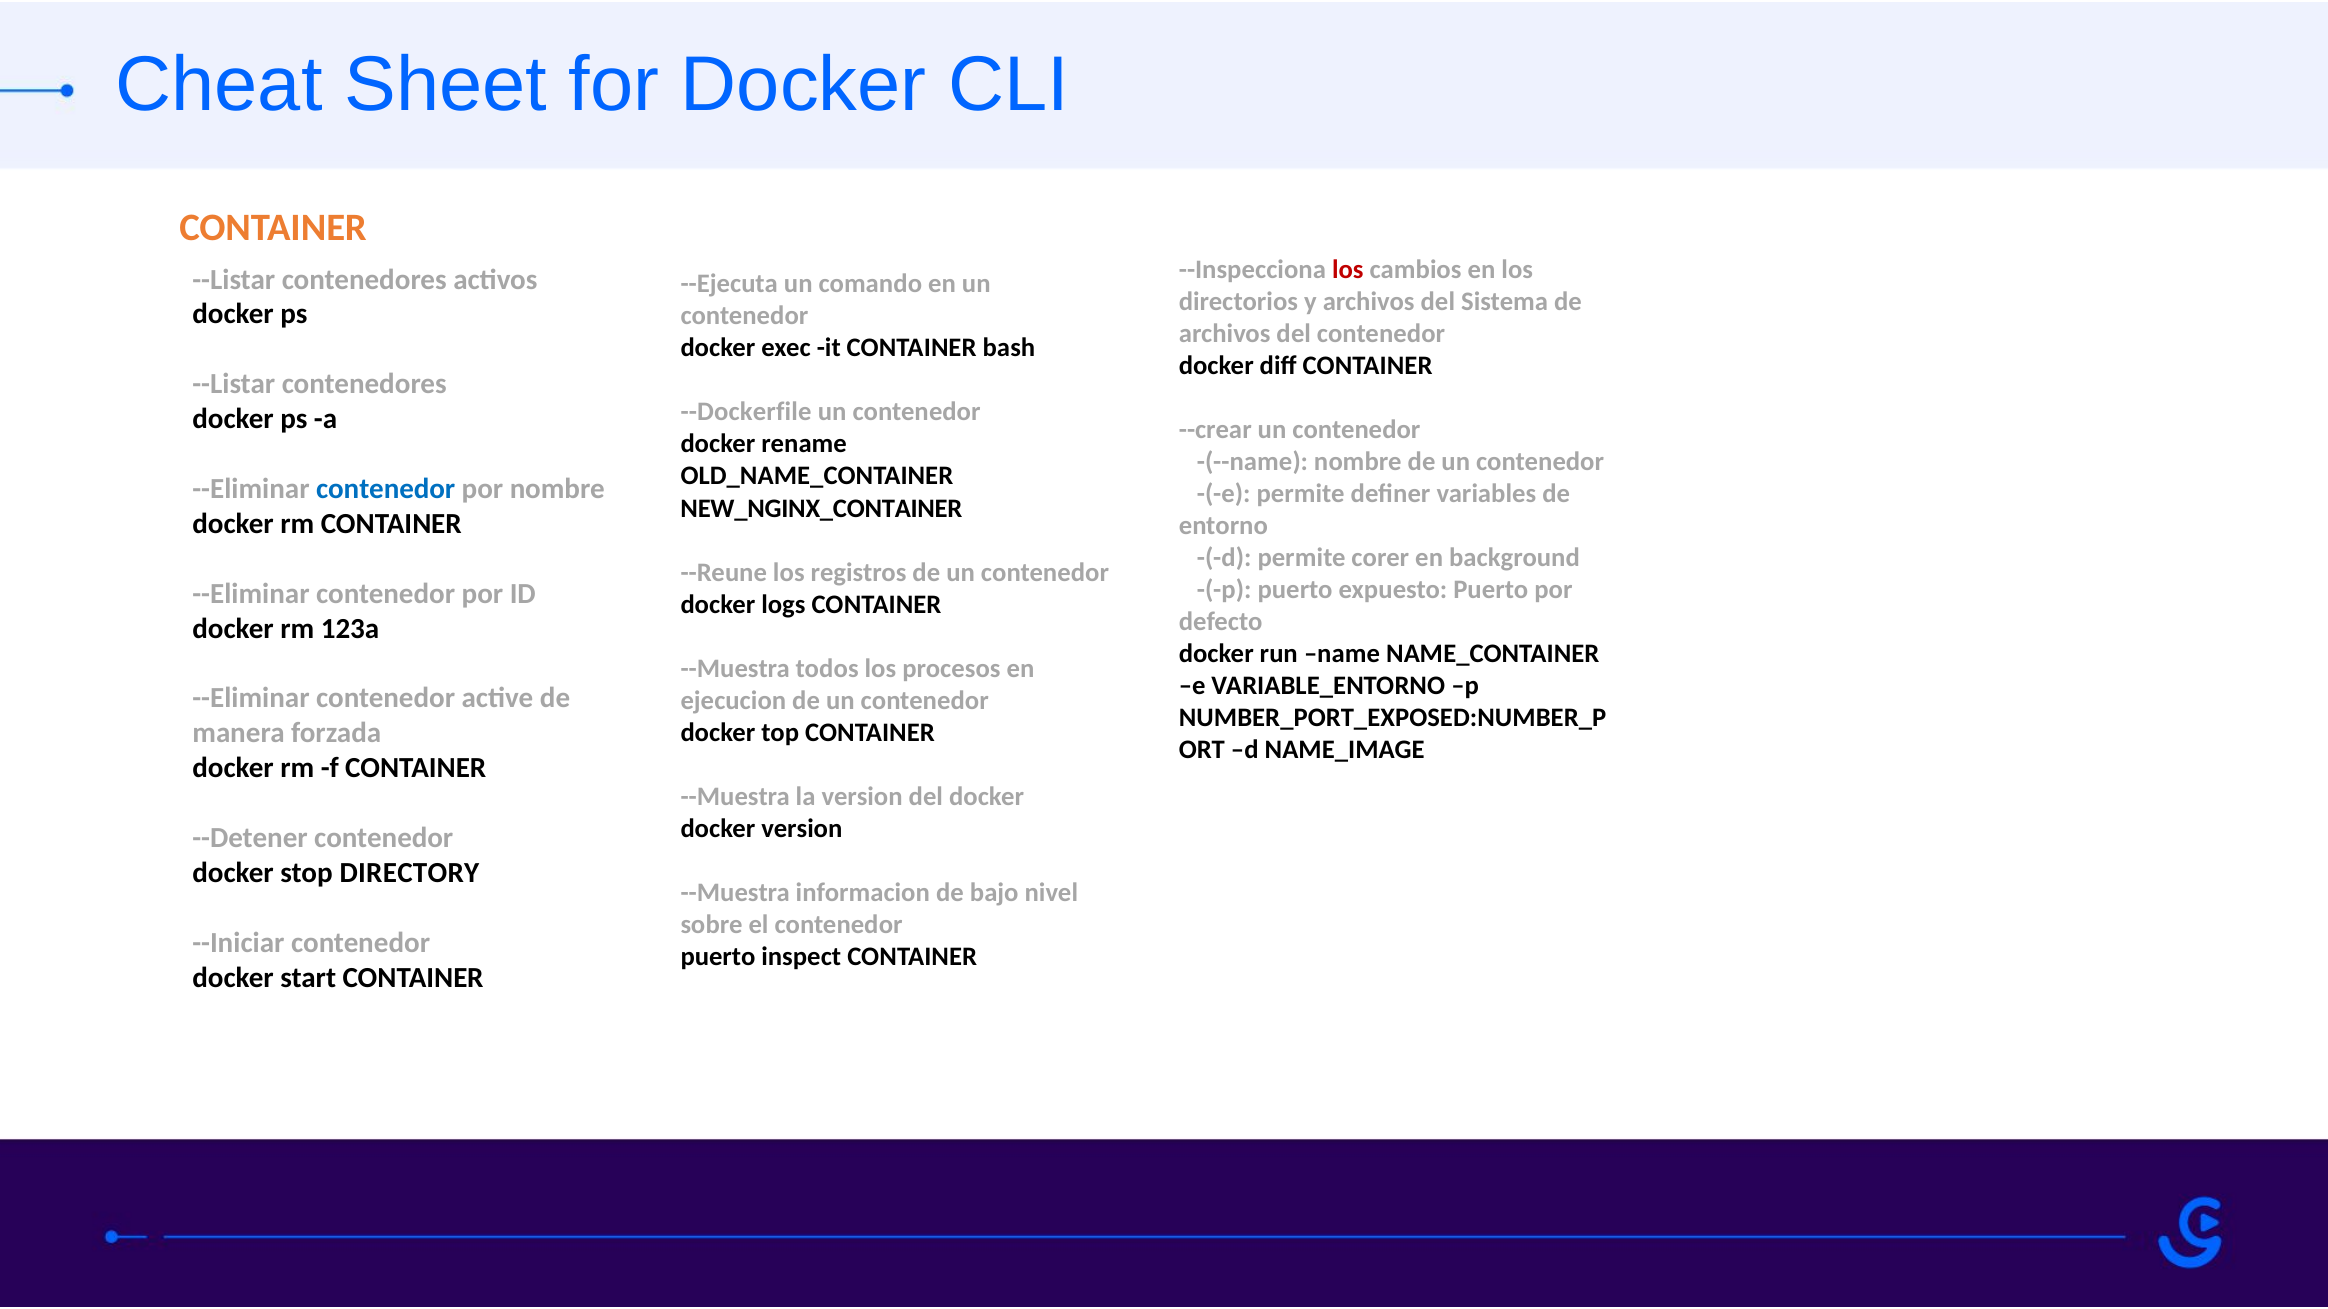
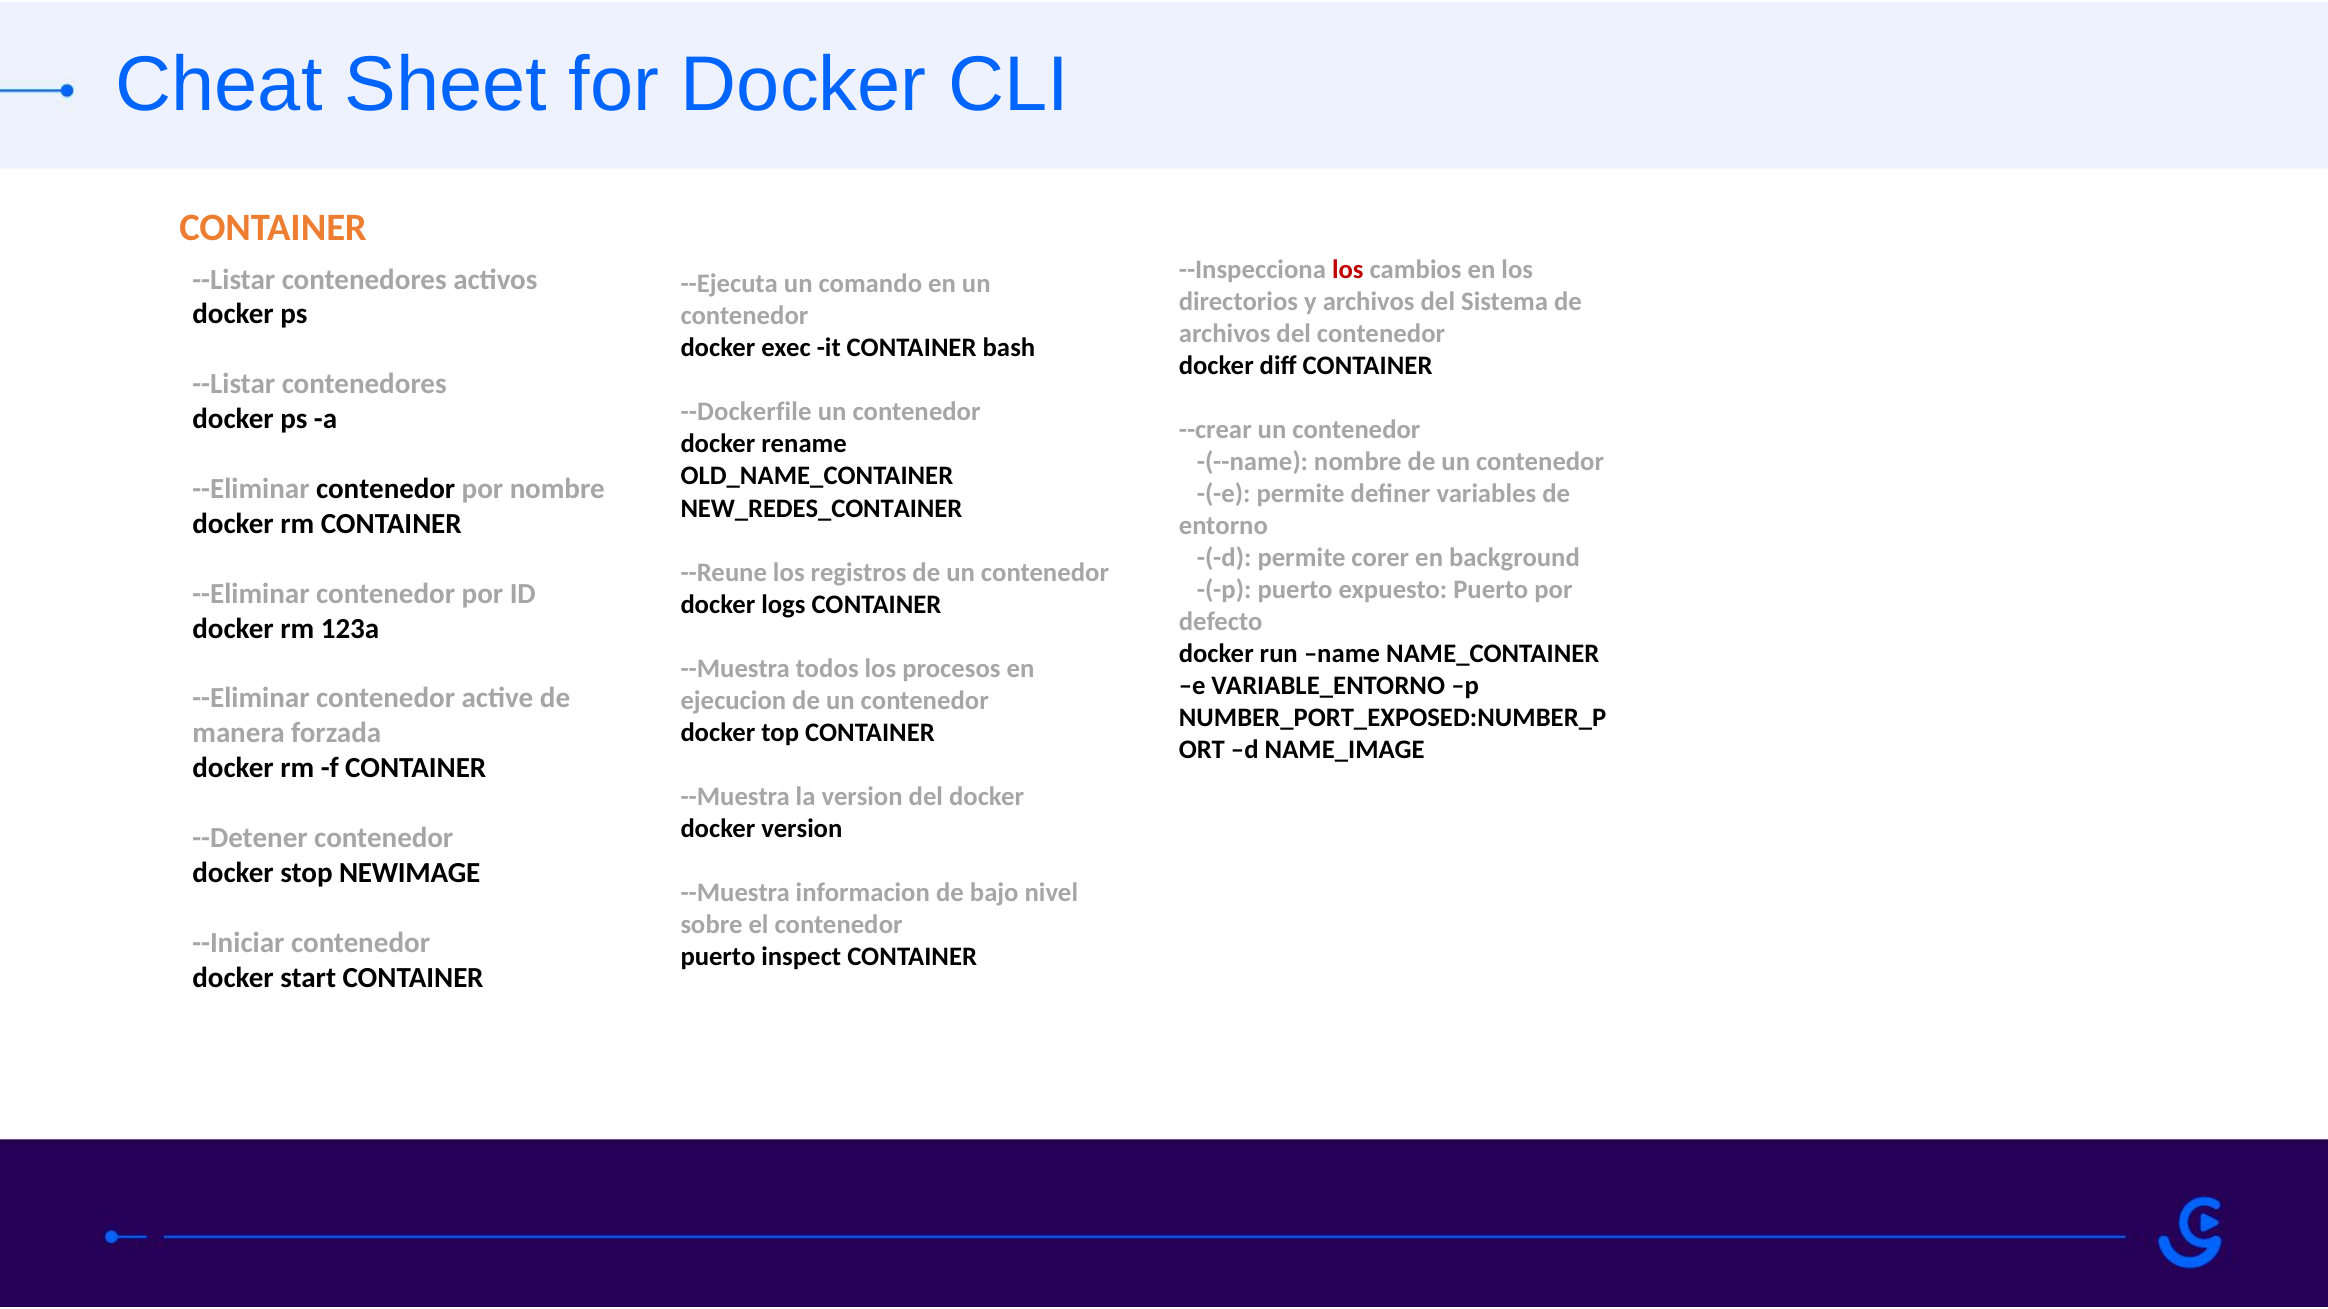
contenedor at (386, 489) colour: blue -> black
NEW_NGINX_CONTAINER: NEW_NGINX_CONTAINER -> NEW_REDES_CONTAINER
DIRECTORY: DIRECTORY -> NEWIMAGE
